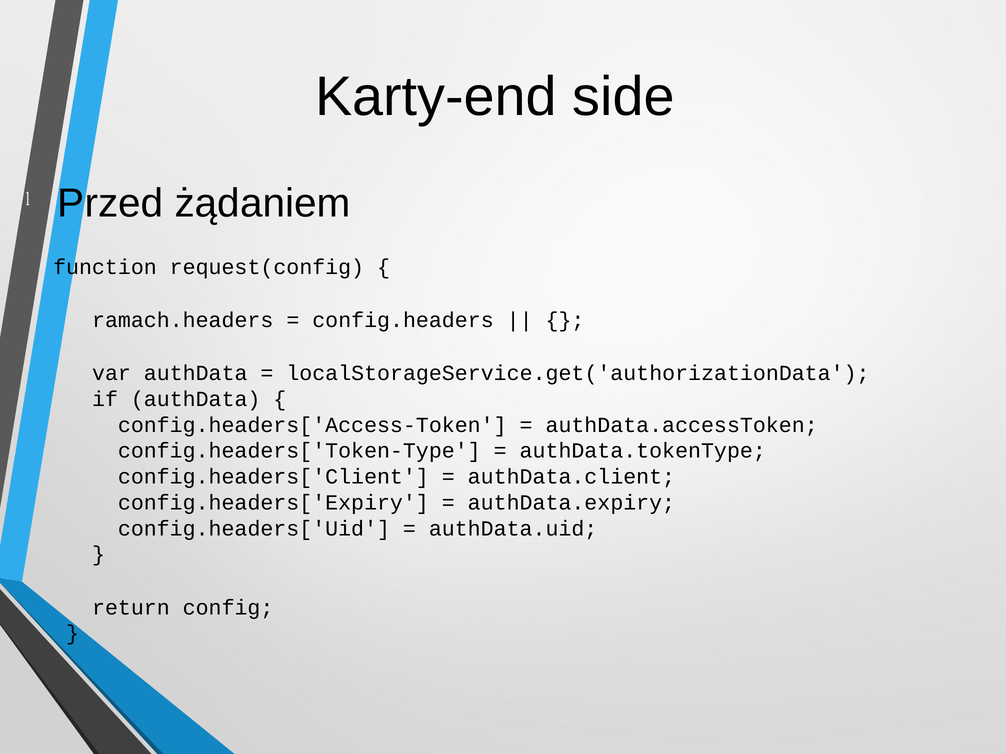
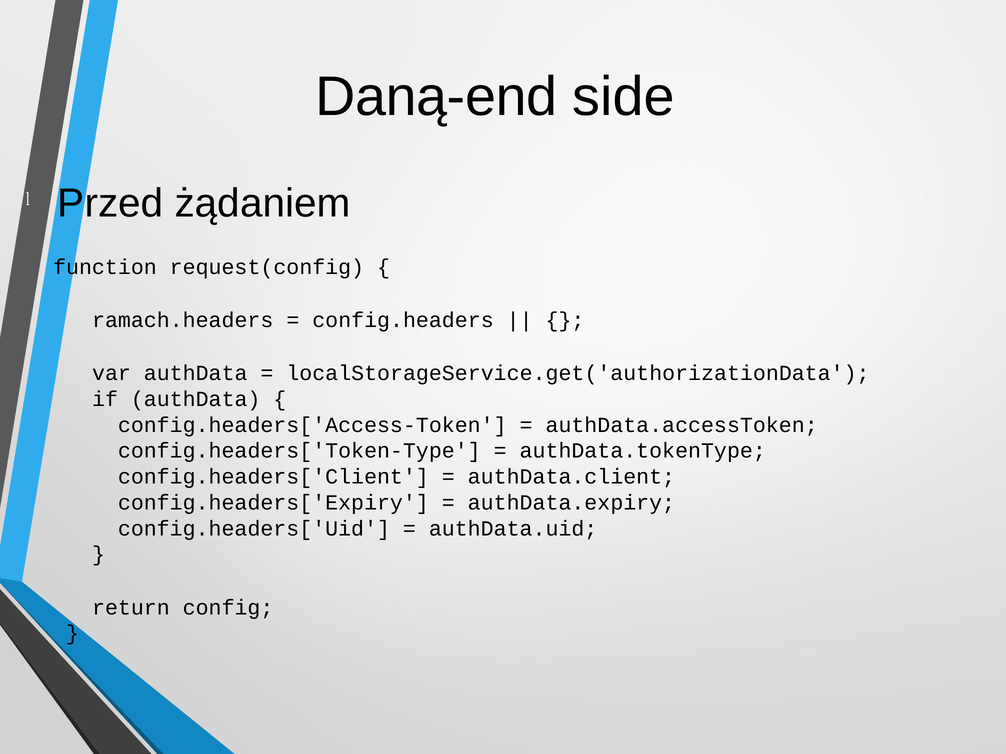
Karty-end: Karty-end -> Daną-end
